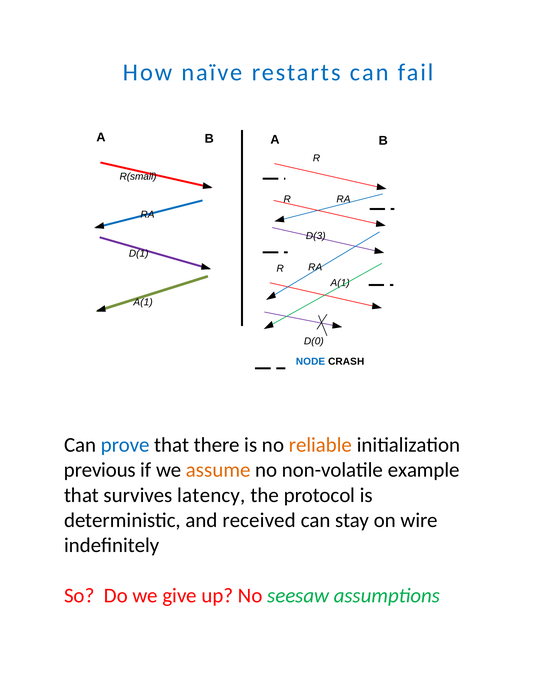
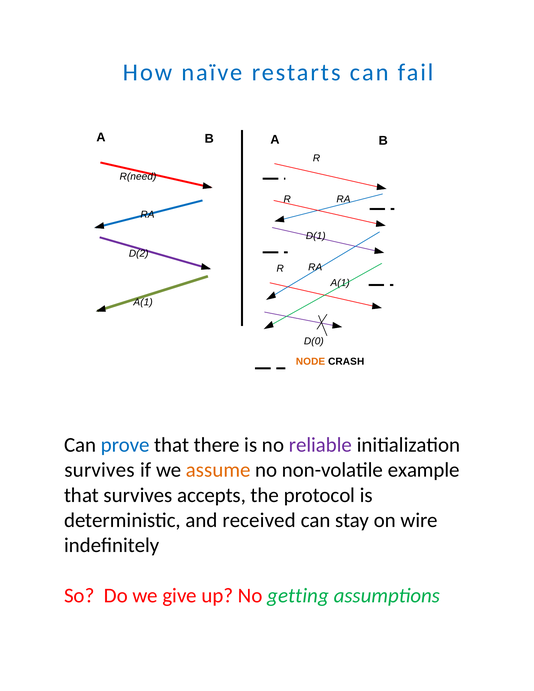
R(small: R(small -> R(need
D(3: D(3 -> D(1
D(1: D(1 -> D(2
NODE colour: blue -> orange
reliable colour: orange -> purple
previous at (100, 470): previous -> survives
latency: latency -> accepts
seesaw: seesaw -> getting
